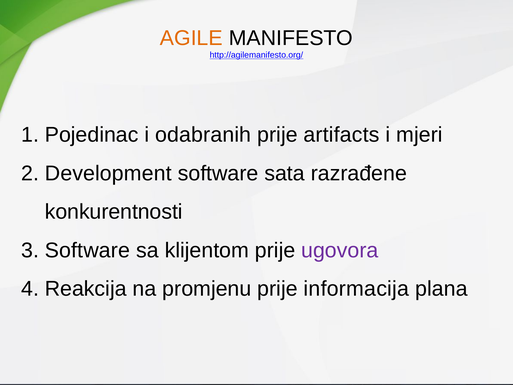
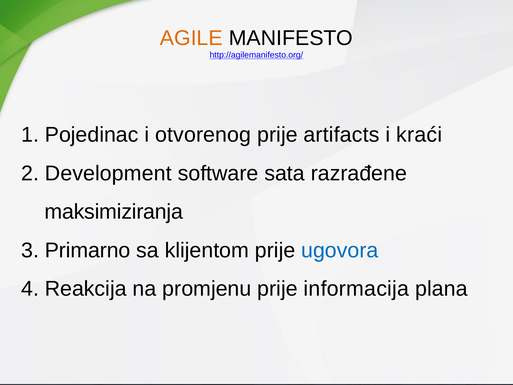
odabranih: odabranih -> otvorenog
mjeri: mjeri -> kraći
konkurentnosti: konkurentnosti -> maksimiziranja
Software at (87, 250): Software -> Primarno
ugovora colour: purple -> blue
